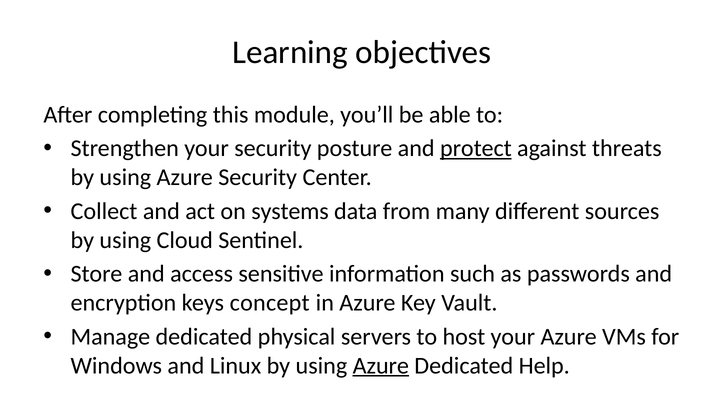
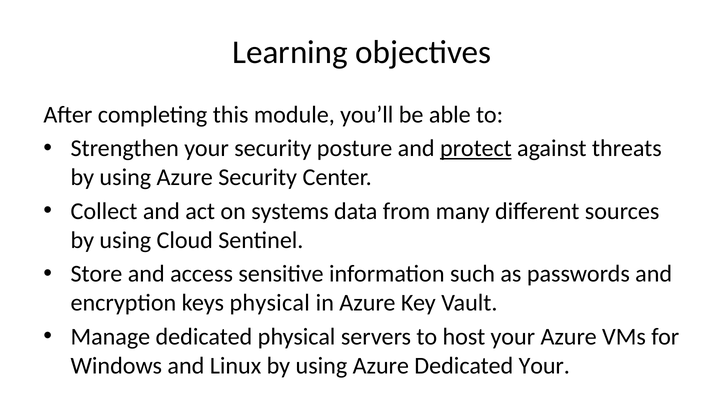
keys concept: concept -> physical
Azure at (381, 366) underline: present -> none
Dedicated Help: Help -> Your
